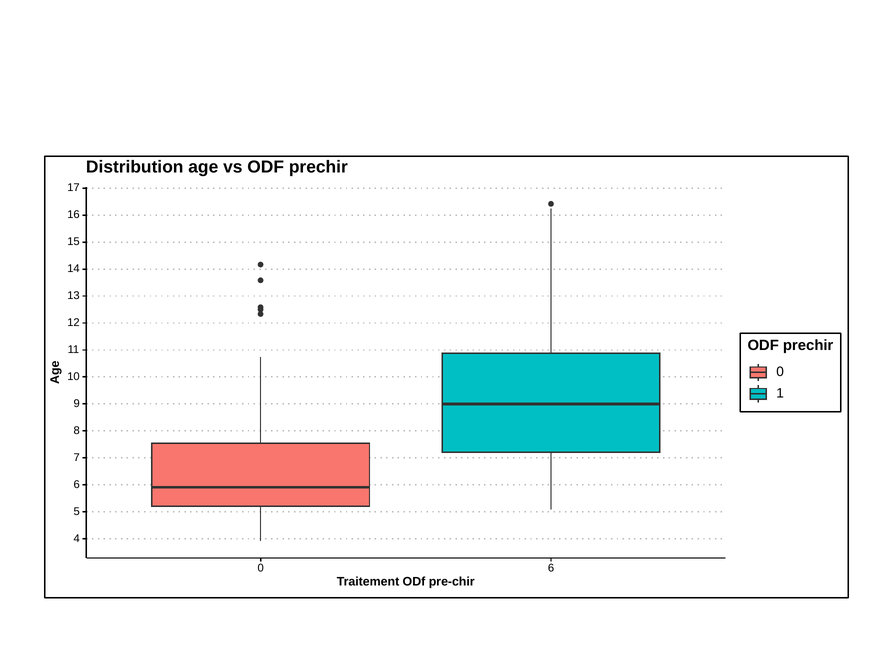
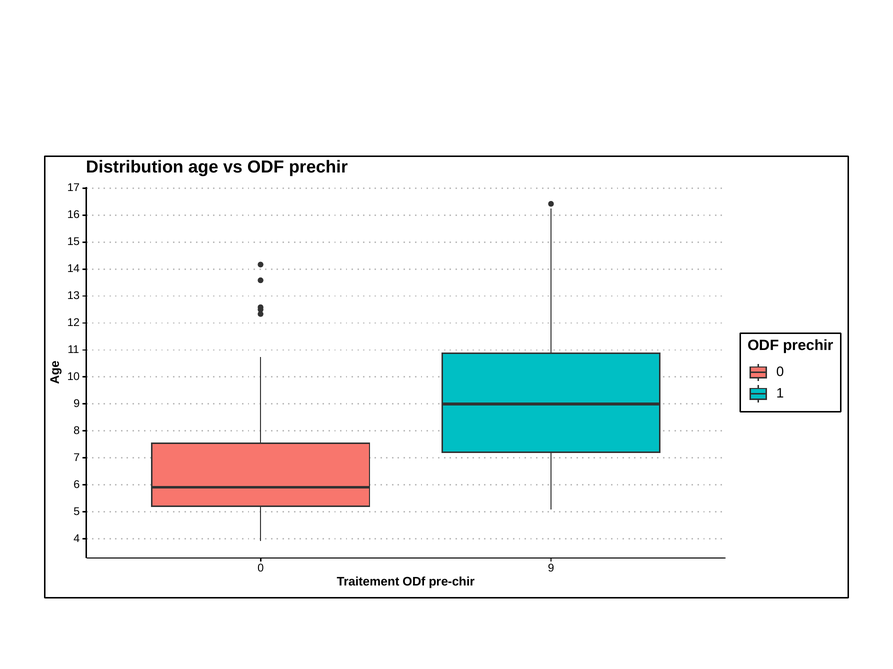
0 6: 6 -> 9
